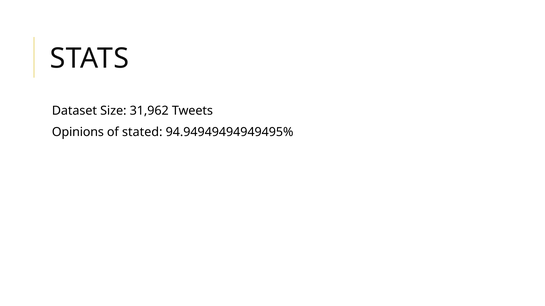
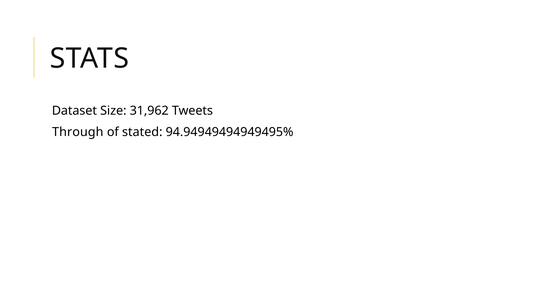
Opinions: Opinions -> Through
